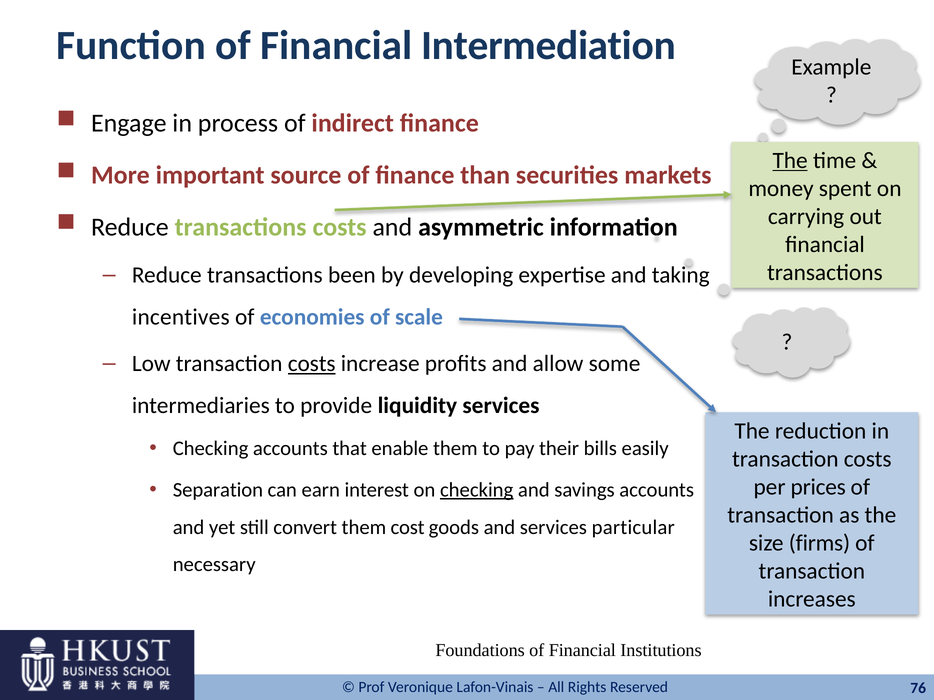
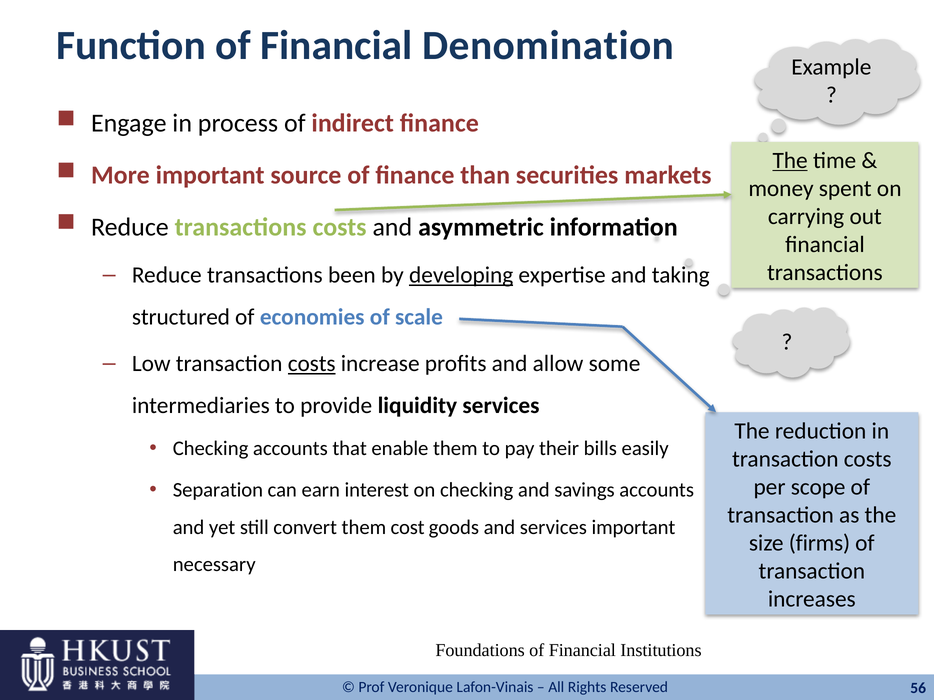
Intermediation: Intermediation -> Denomination
developing underline: none -> present
incentives: incentives -> structured
prices: prices -> scope
checking at (477, 490) underline: present -> none
services particular: particular -> important
76: 76 -> 56
